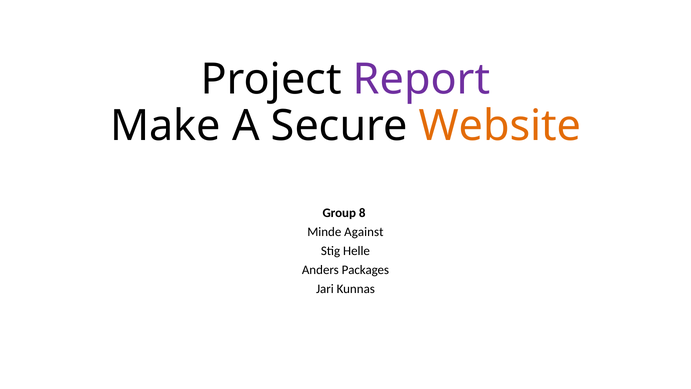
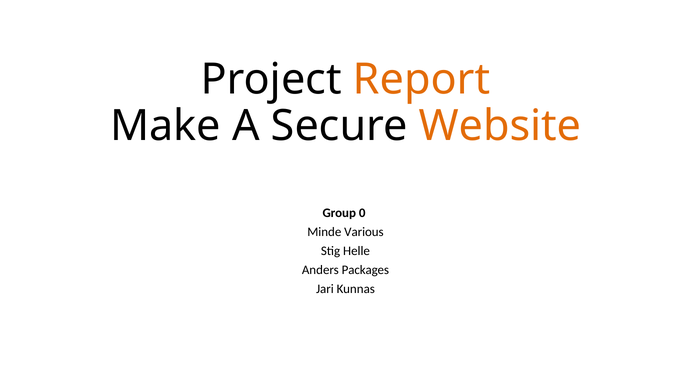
Report colour: purple -> orange
8: 8 -> 0
Against: Against -> Various
